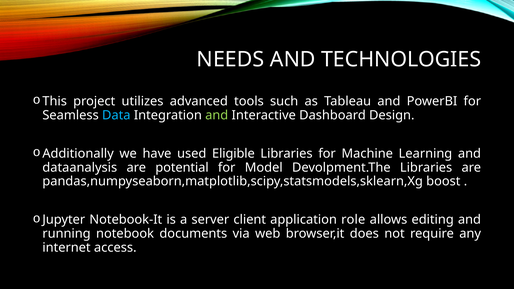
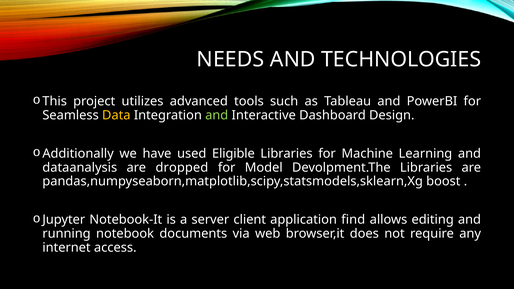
Data colour: light blue -> yellow
potential: potential -> dropped
role: role -> find
